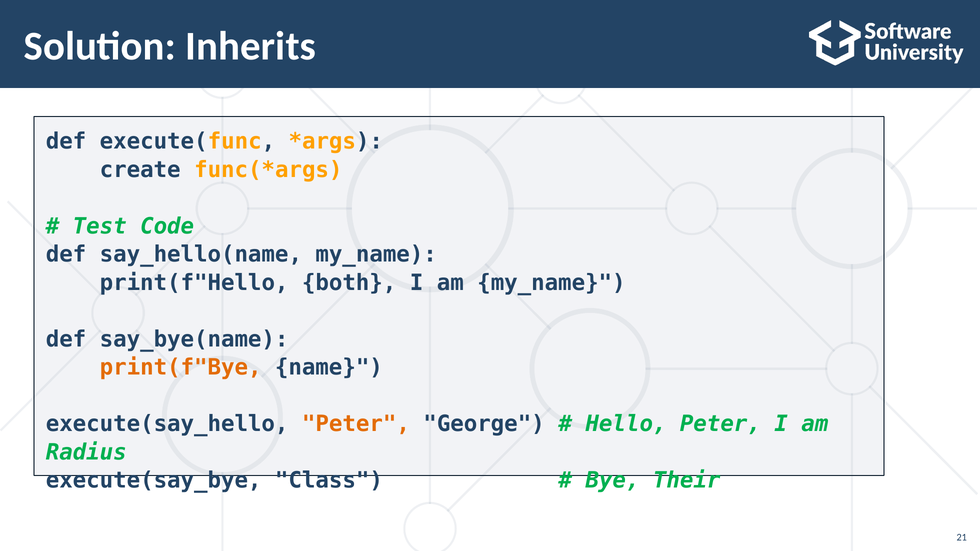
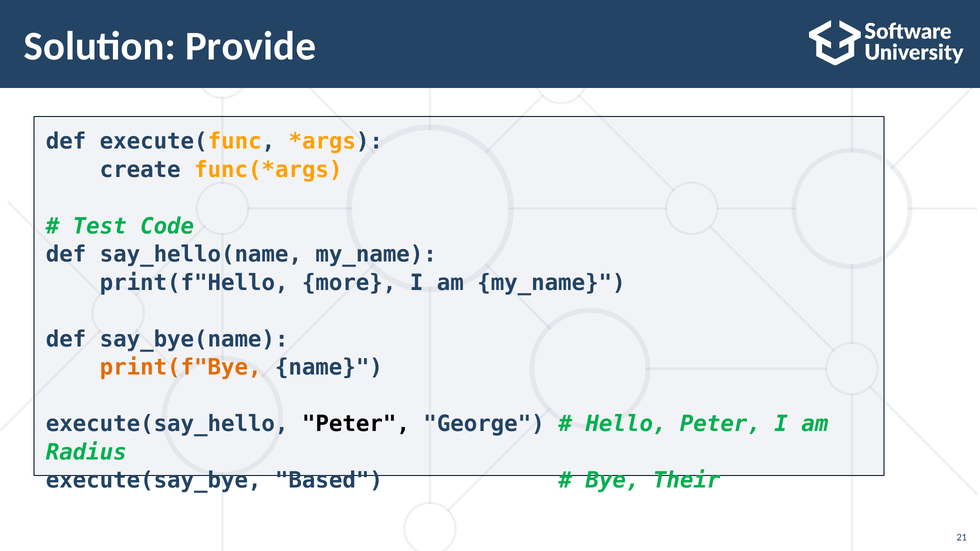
Inherits: Inherits -> Provide
both: both -> more
Peter at (356, 424) colour: orange -> black
Class: Class -> Based
